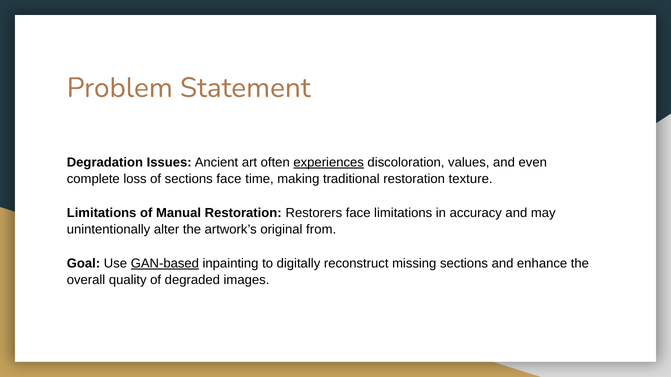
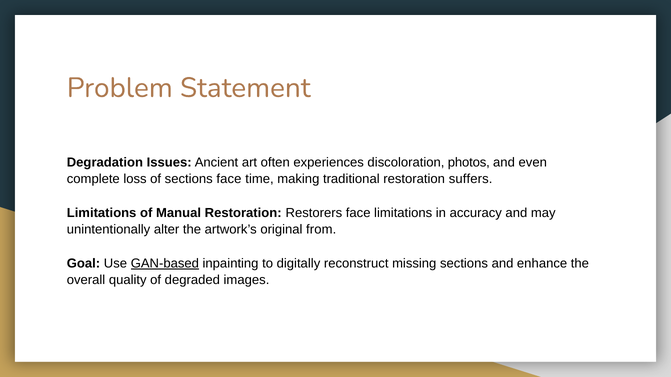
experiences underline: present -> none
values: values -> photos
texture: texture -> suffers
